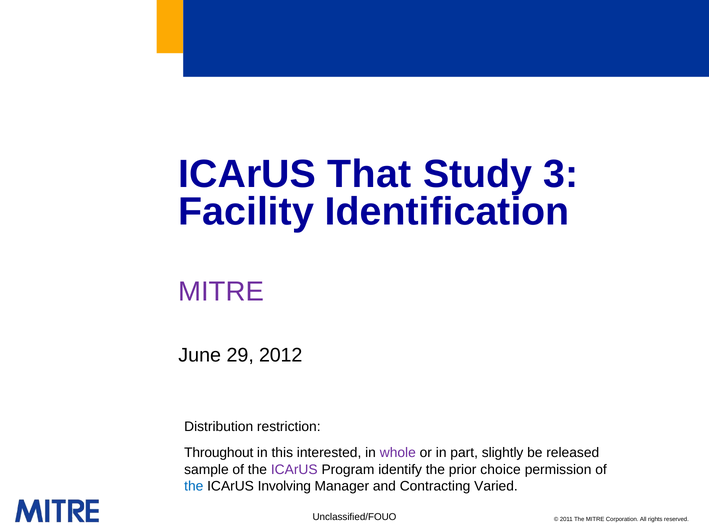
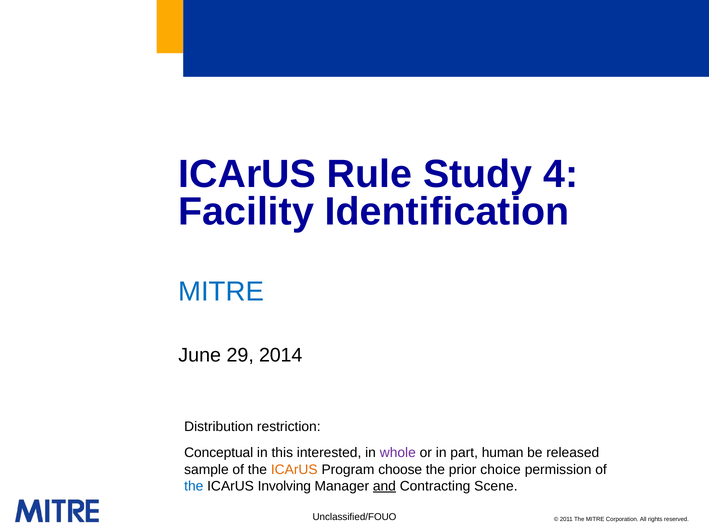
That: That -> Rule
3: 3 -> 4
MITRE at (221, 292) colour: purple -> blue
2012: 2012 -> 2014
Throughout: Throughout -> Conceptual
slightly: slightly -> human
ICArUS at (294, 469) colour: purple -> orange
identify: identify -> choose
and underline: none -> present
Varied: Varied -> Scene
